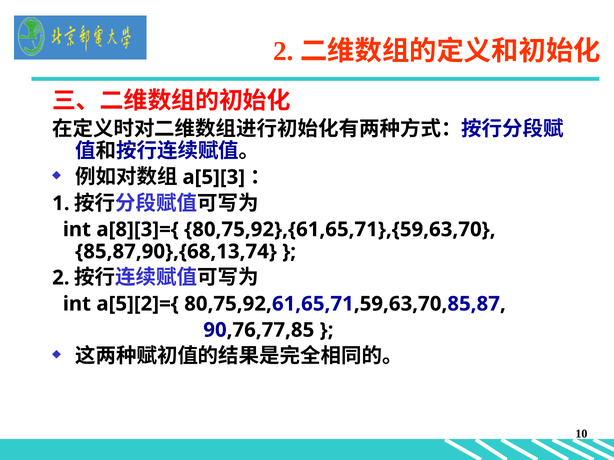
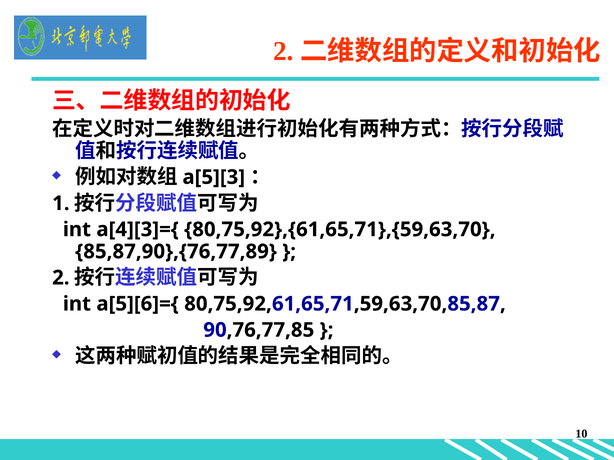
a[8][3]={: a[8][3]={ -> a[4][3]={
85,87,90},{68,13,74: 85,87,90},{68,13,74 -> 85,87,90},{76,77,89
a[5][2]={: a[5][2]={ -> a[5][6]={
